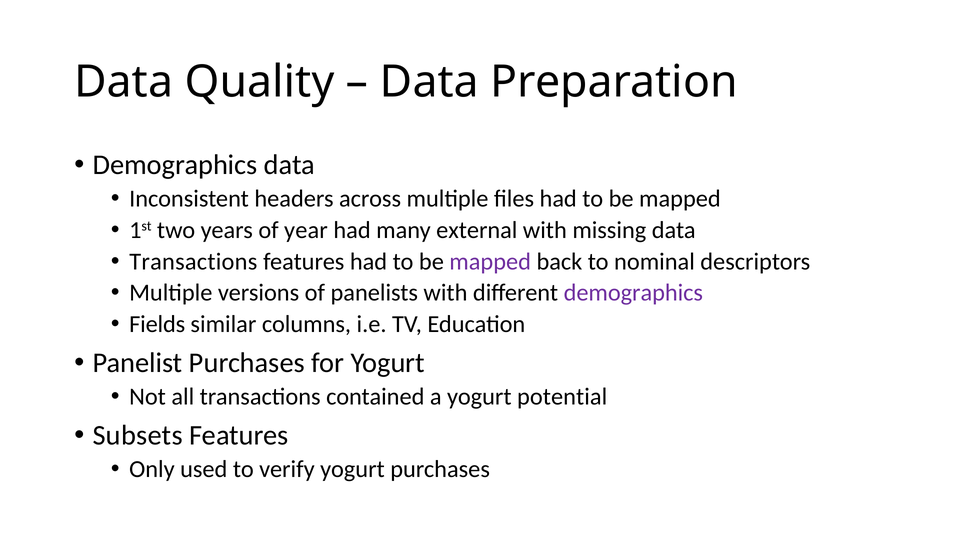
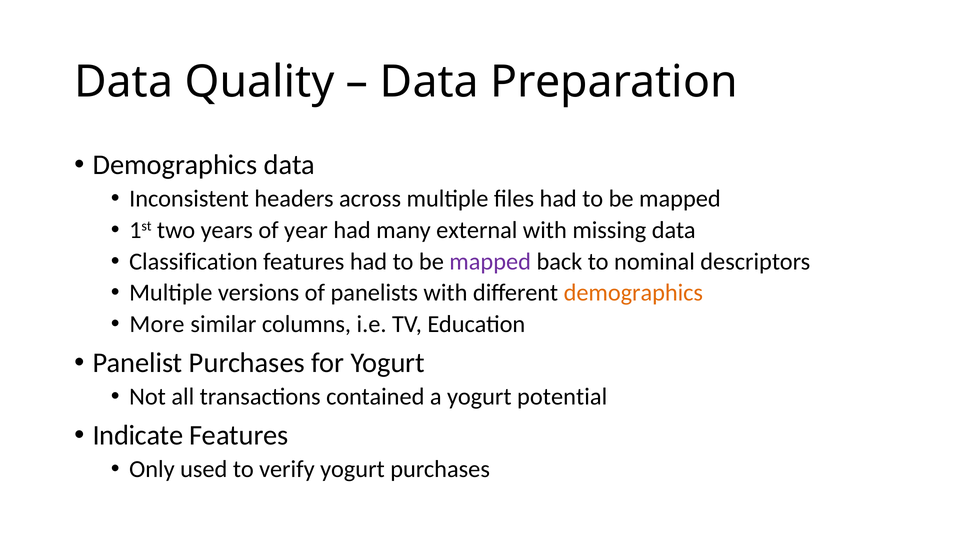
Transactions at (193, 261): Transactions -> Classification
demographics at (633, 293) colour: purple -> orange
Fields: Fields -> More
Subsets: Subsets -> Indicate
